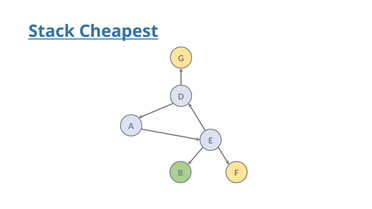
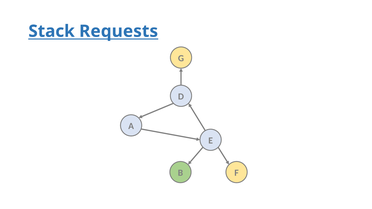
Cheapest: Cheapest -> Requests
